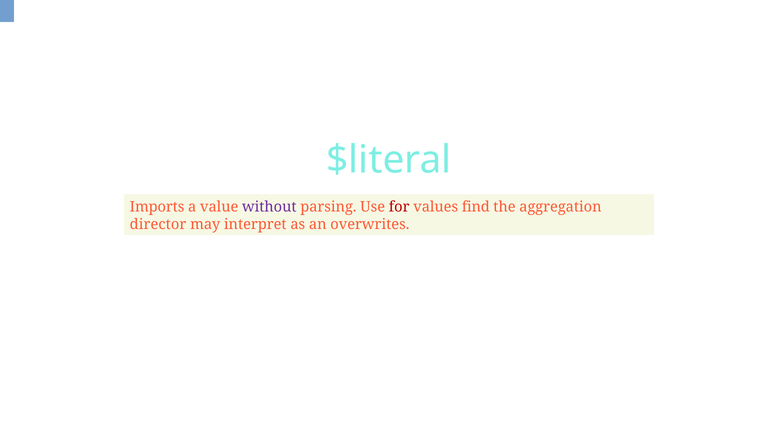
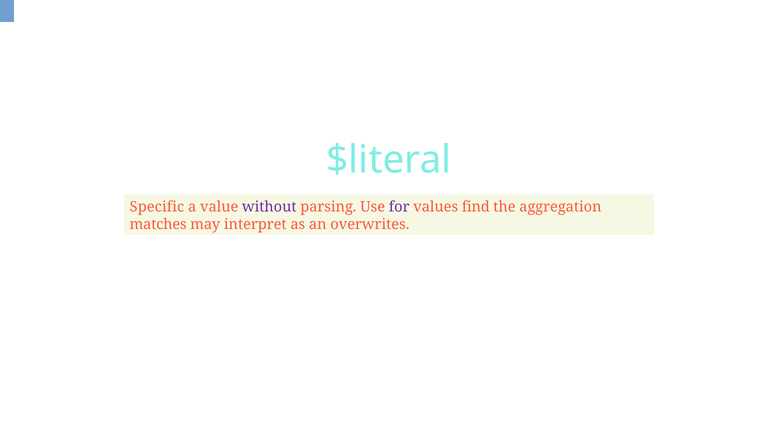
Imports: Imports -> Specific
for colour: red -> purple
director: director -> matches
